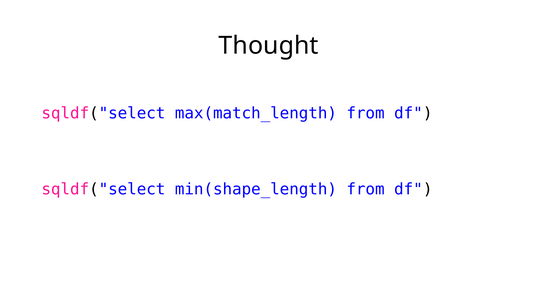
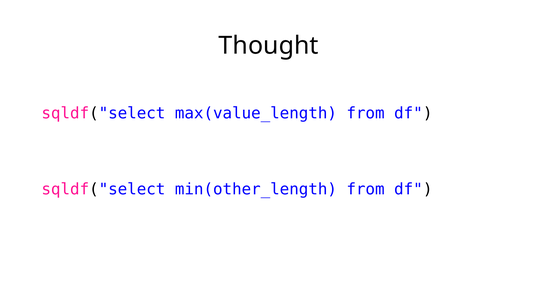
max(match_length: max(match_length -> max(value_length
min(shape_length: min(shape_length -> min(other_length
